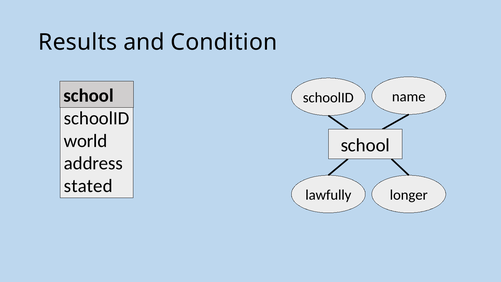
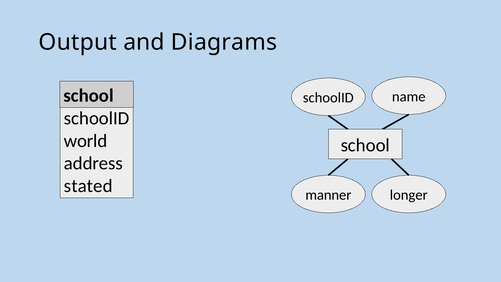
Results: Results -> Output
Condition: Condition -> Diagrams
lawfully: lawfully -> manner
